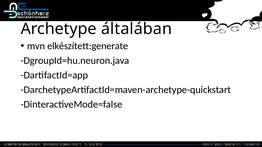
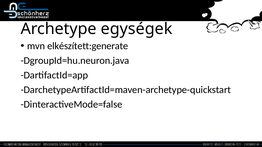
általában: általában -> egységek
